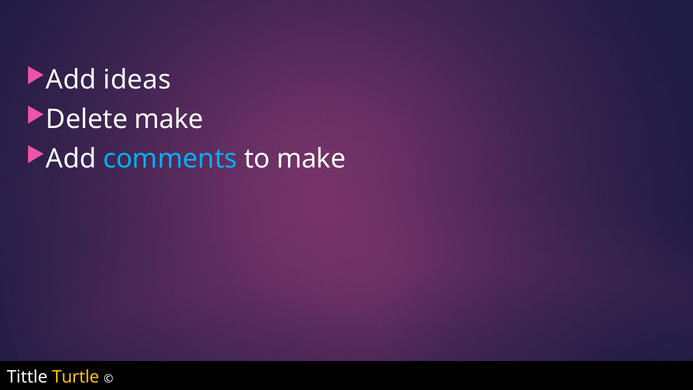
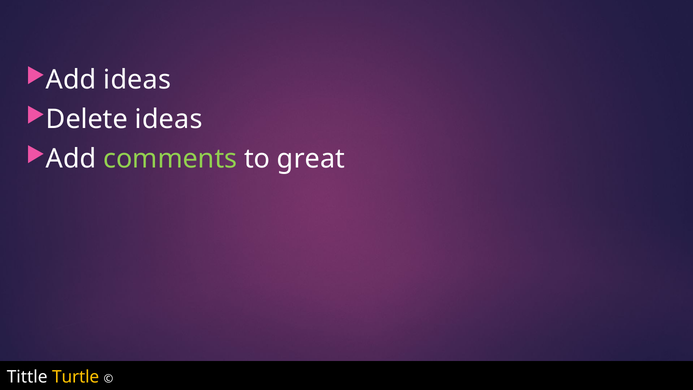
Delete make: make -> ideas
comments colour: light blue -> light green
to make: make -> great
